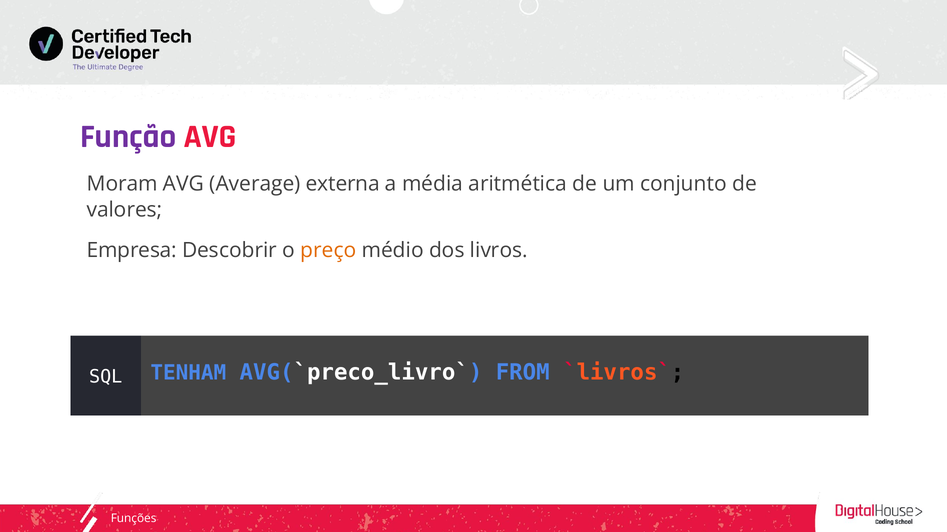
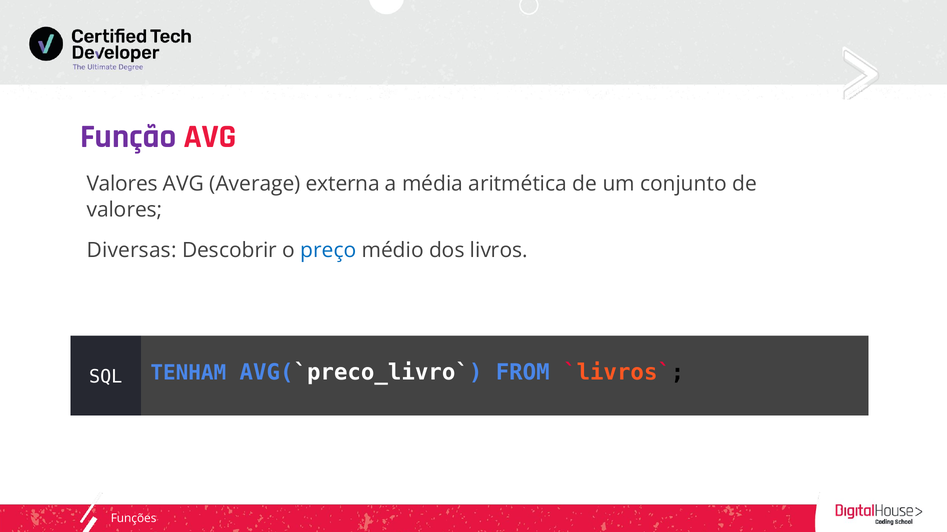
Moram at (122, 184): Moram -> Valores
Empresa: Empresa -> Diversas
preço colour: orange -> blue
